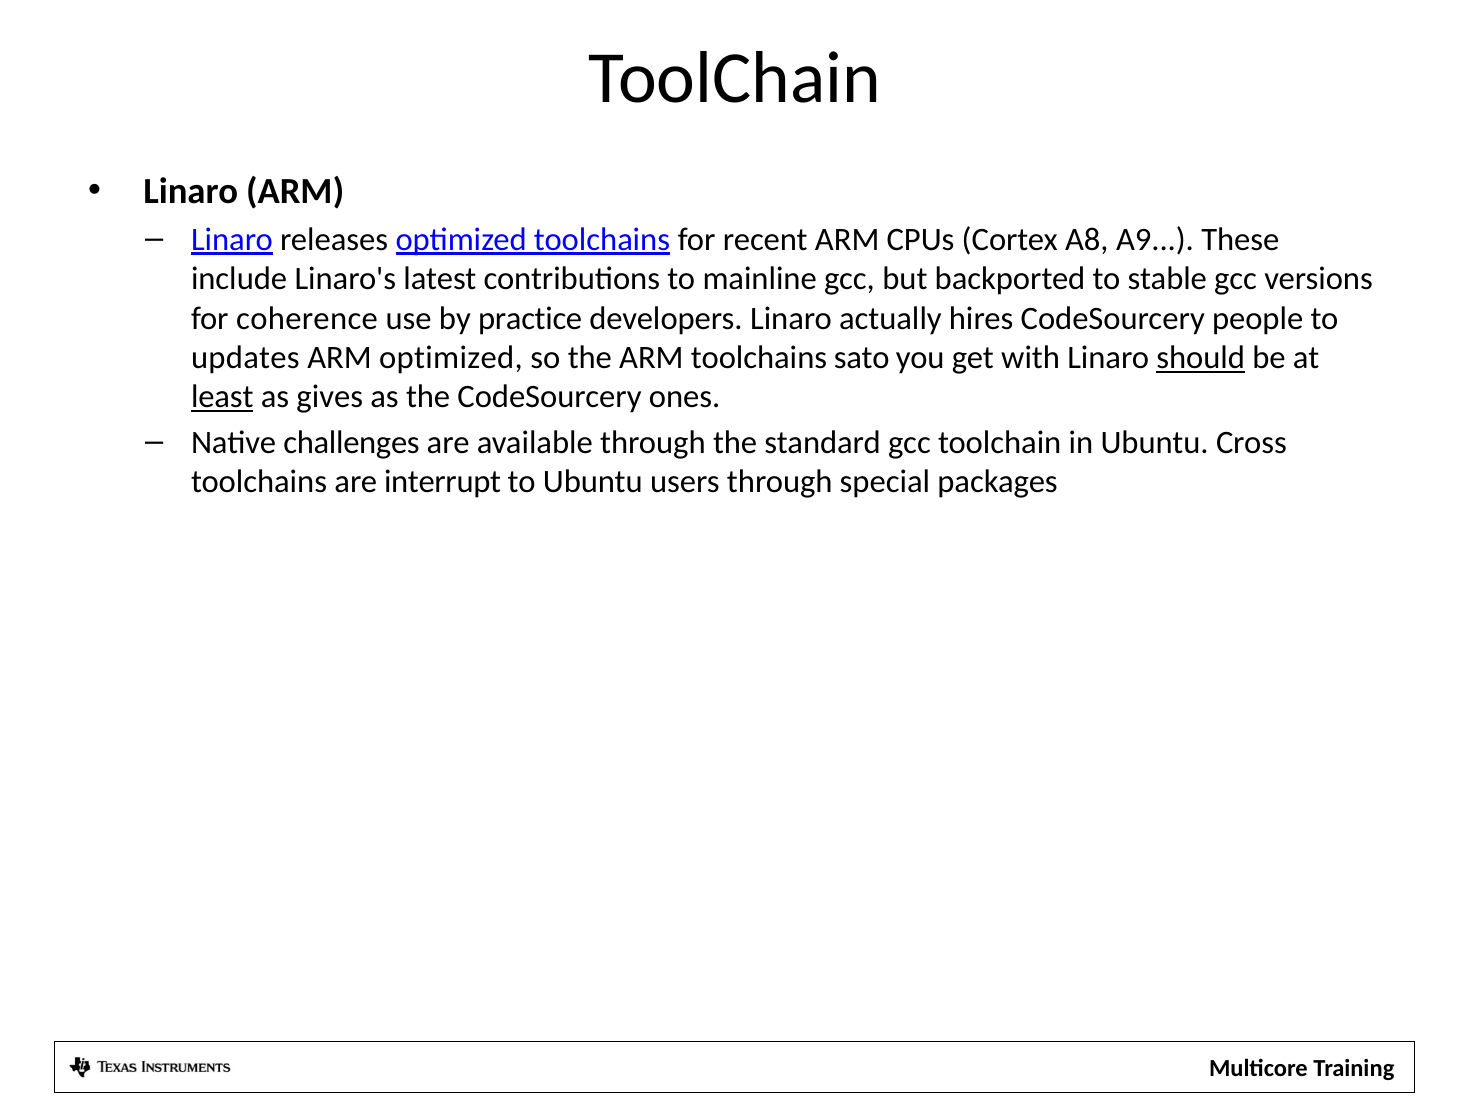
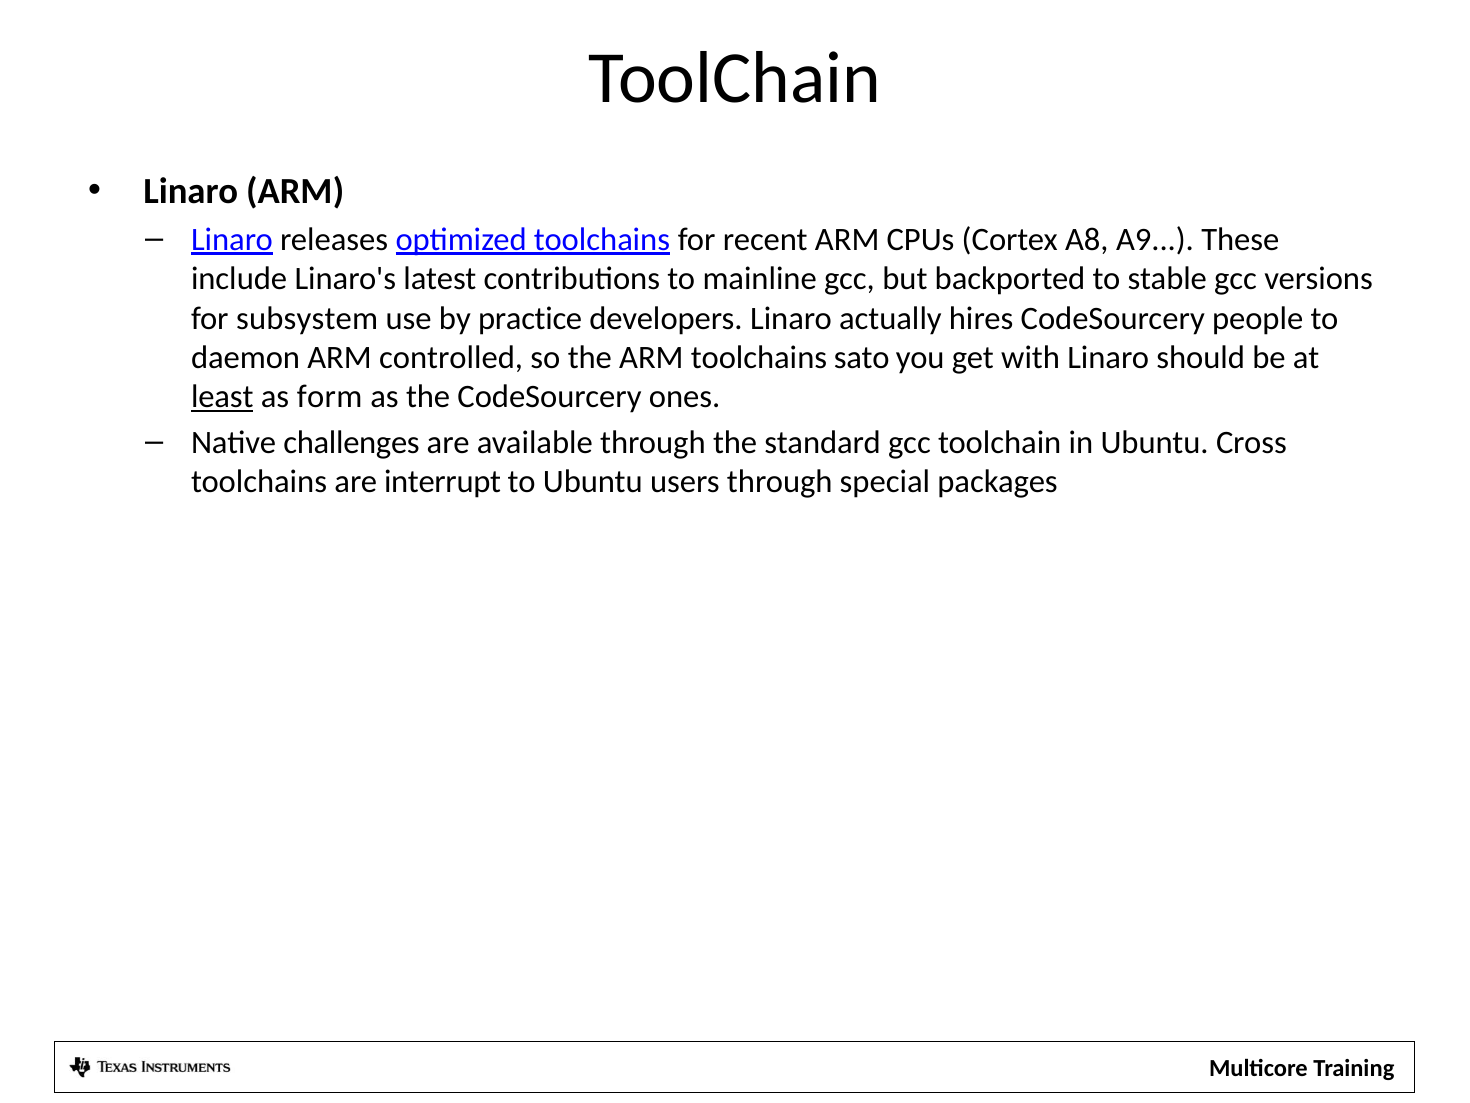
coherence: coherence -> subsystem
updates: updates -> daemon
ARM optimized: optimized -> controlled
should underline: present -> none
gives: gives -> form
